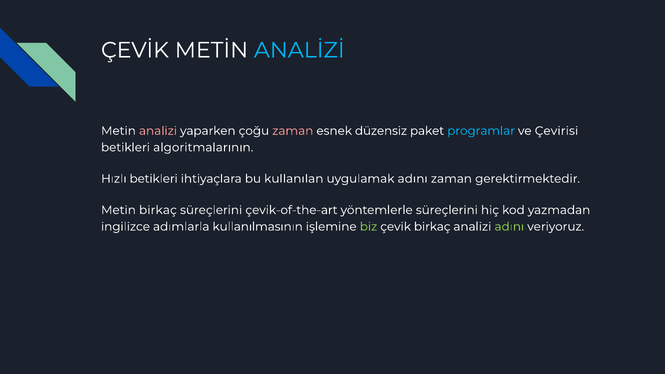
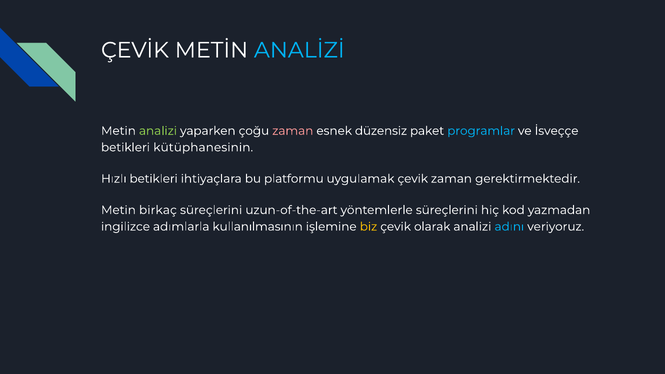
analizi at (158, 131) colour: pink -> light green
Çevirisi: Çevirisi -> İsveççe
algoritmalarının: algoritmalarının -> kütüphanesinin
kullanılan: kullanılan -> platformu
uygulamak adını: adını -> çevik
çevik-of-the-art: çevik-of-the-art -> uzun-of-the-art
biz colour: light green -> yellow
çevik birkaç: birkaç -> olarak
adını at (509, 227) colour: light green -> light blue
